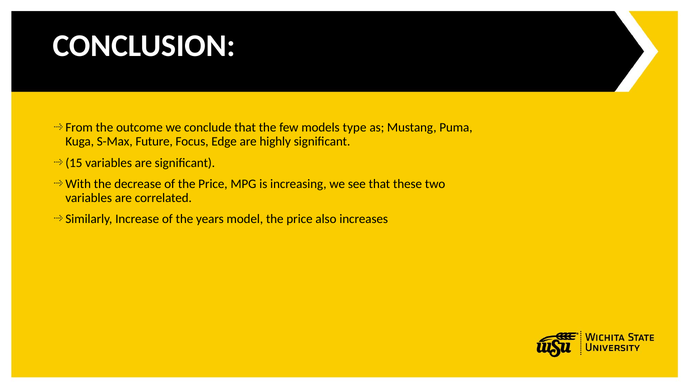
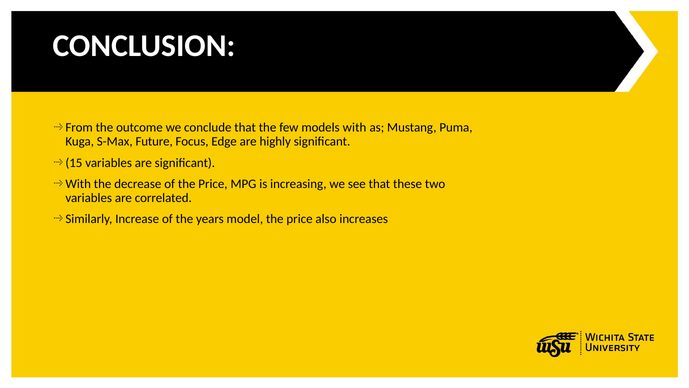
models type: type -> with
